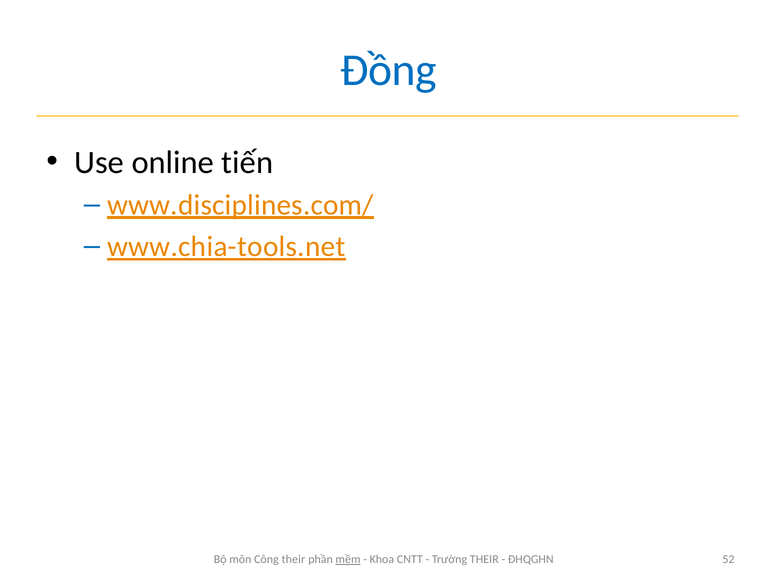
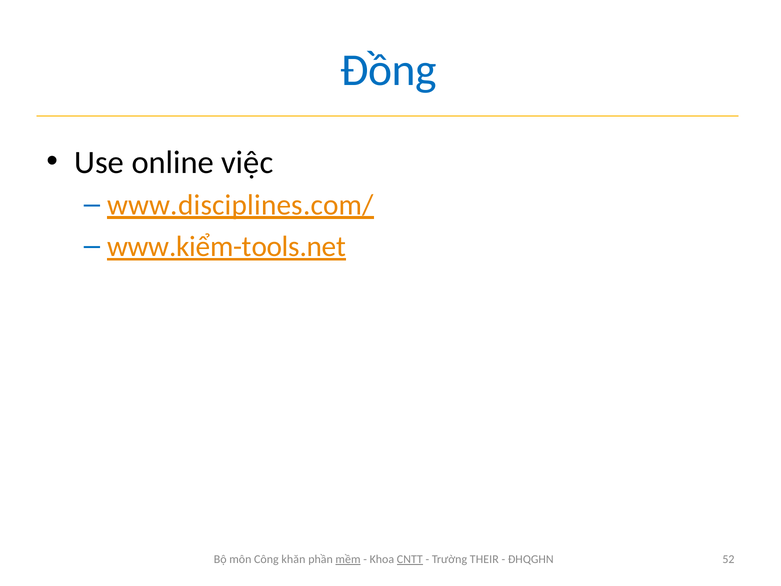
tiến: tiến -> việc
www.chia-tools.net: www.chia-tools.net -> www.kiểm-tools.net
Công their: their -> khăn
CNTT underline: none -> present
